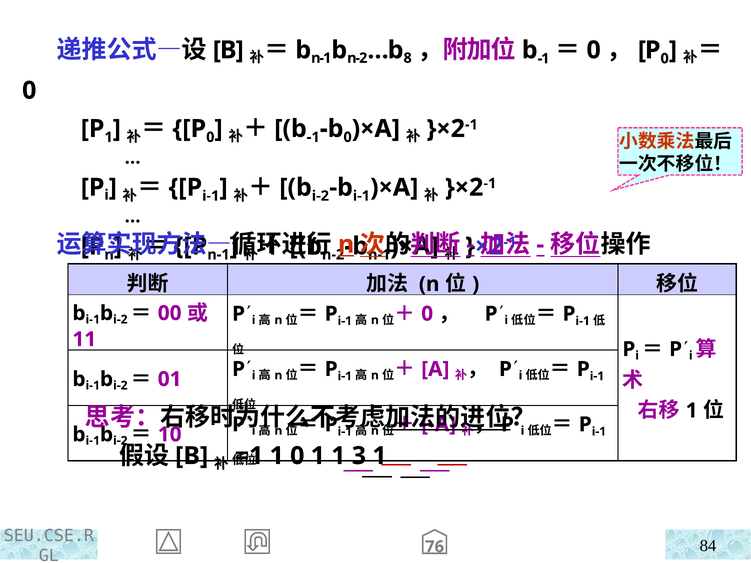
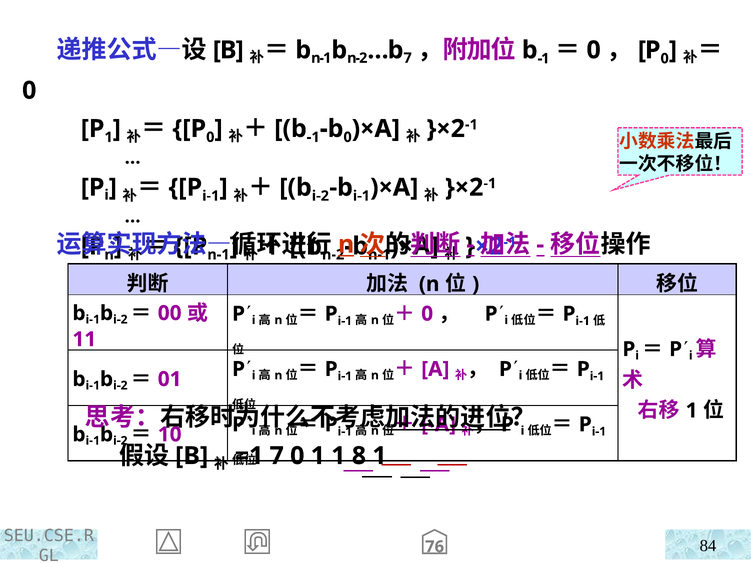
8 at (408, 58): 8 -> 7
1 at (277, 456): 1 -> 7
3: 3 -> 8
